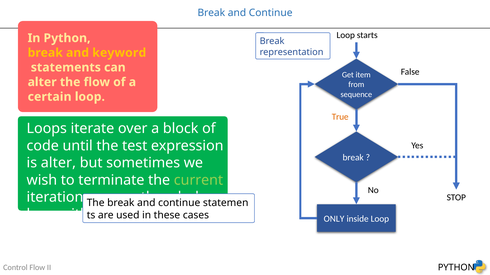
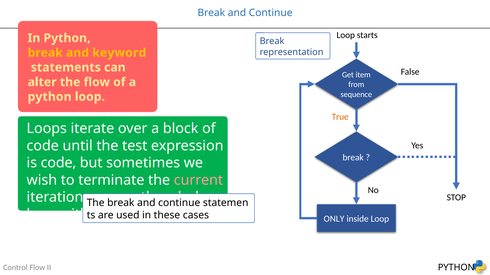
certain at (50, 97): certain -> python
is alter: alter -> code
current colour: light green -> pink
